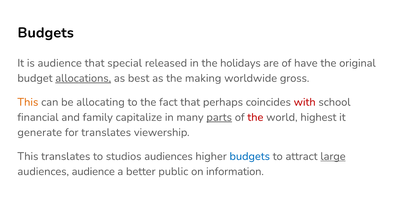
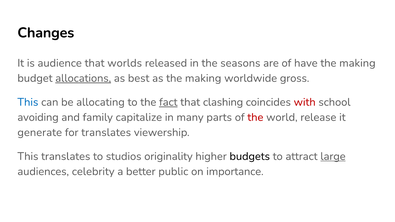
Budgets at (46, 33): Budgets -> Changes
special: special -> worlds
holidays: holidays -> seasons
have the original: original -> making
This at (28, 102) colour: orange -> blue
fact underline: none -> present
perhaps: perhaps -> clashing
financial: financial -> avoiding
parts underline: present -> none
highest: highest -> release
studios audiences: audiences -> originality
budgets at (250, 156) colour: blue -> black
audiences audience: audience -> celebrity
information: information -> importance
